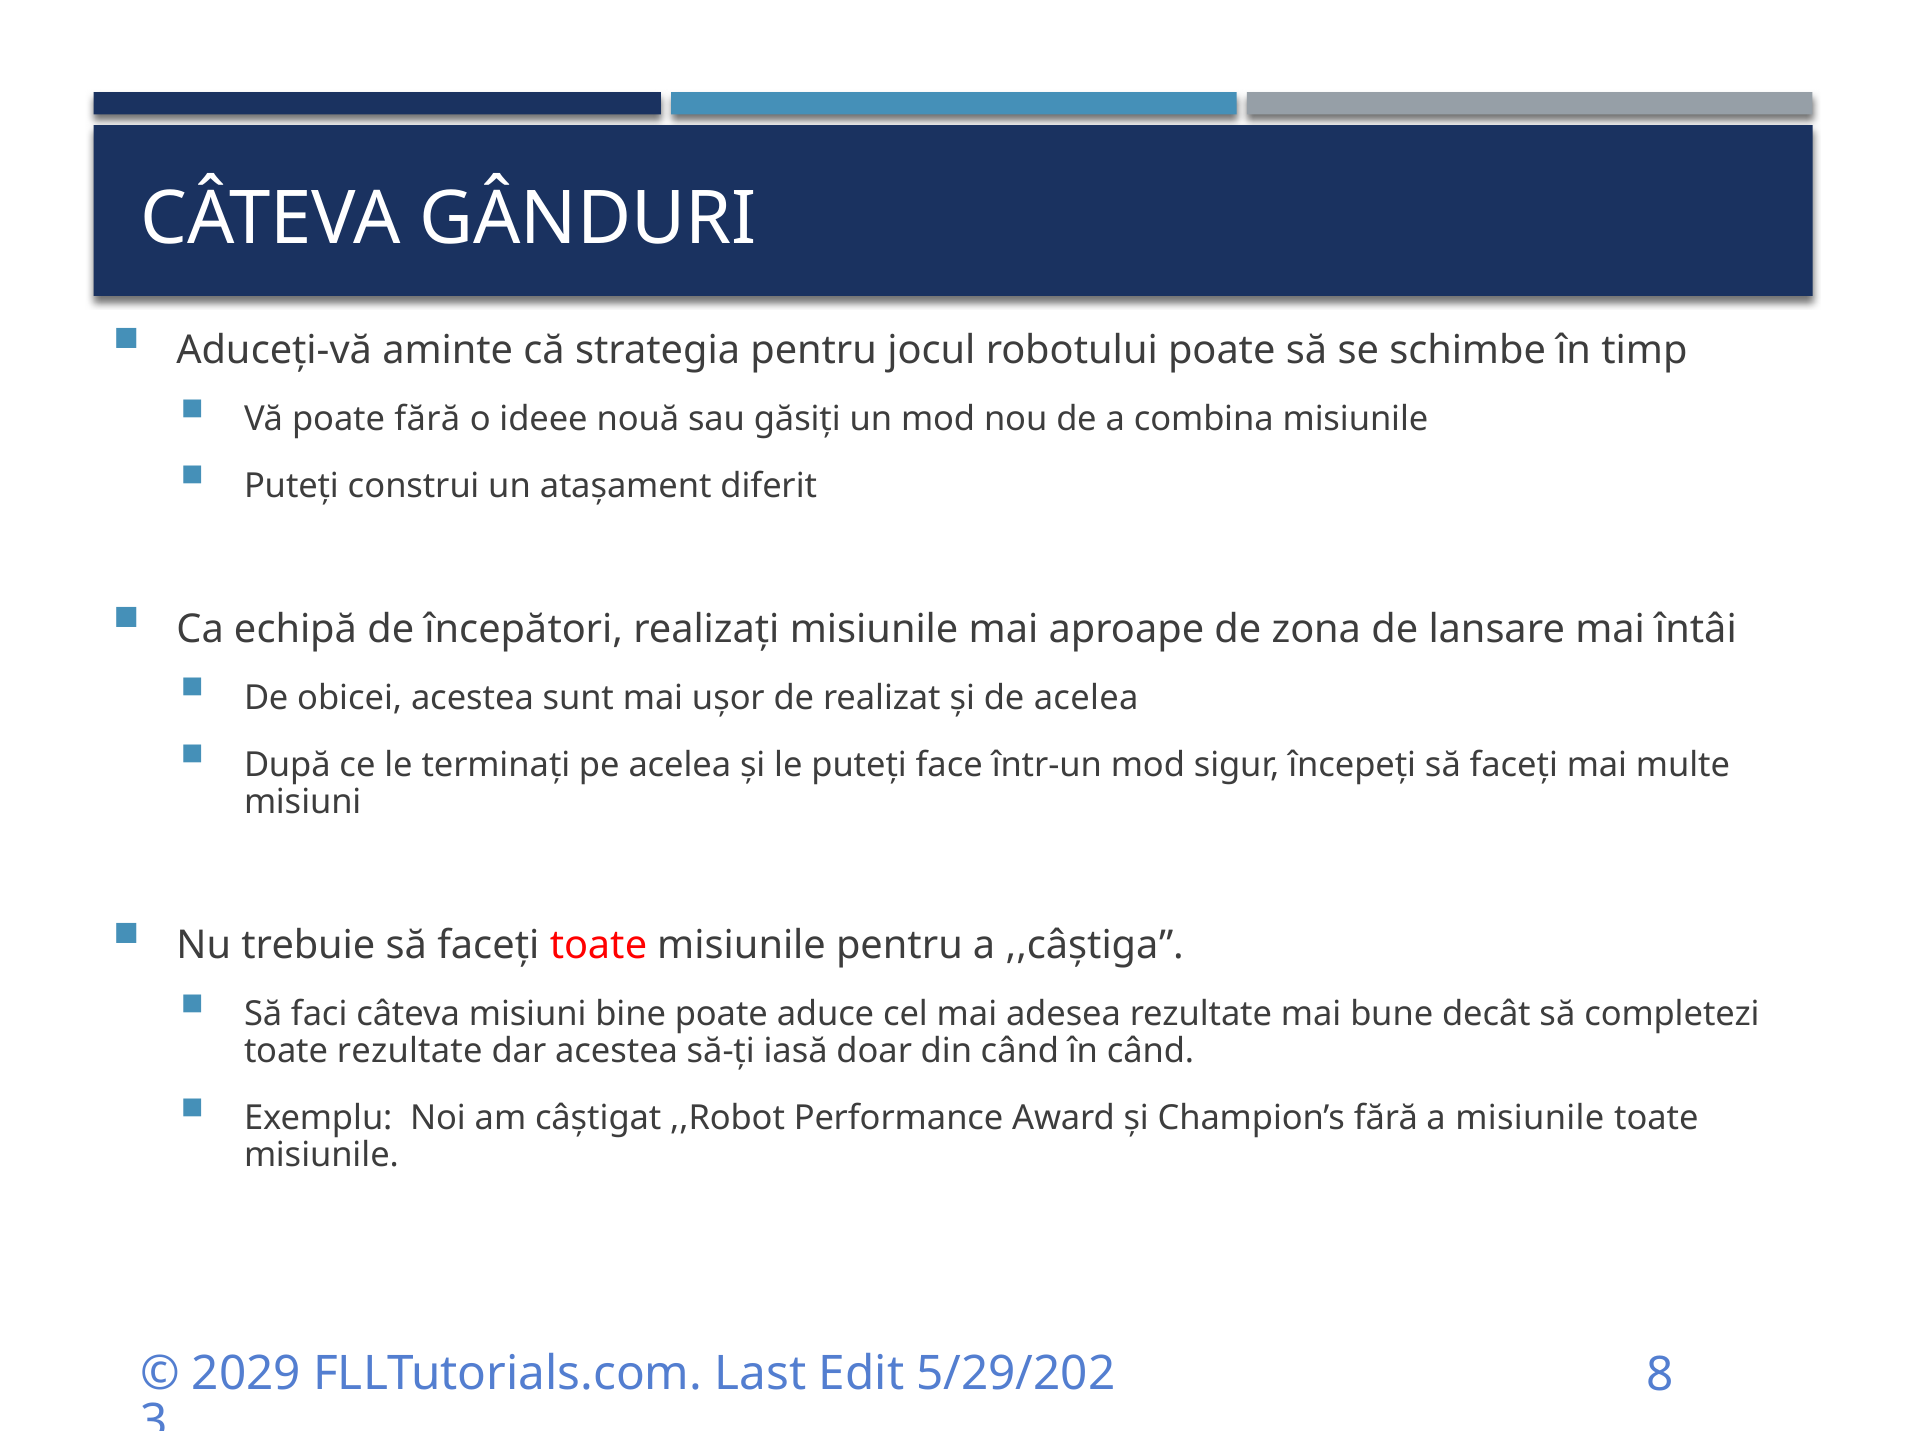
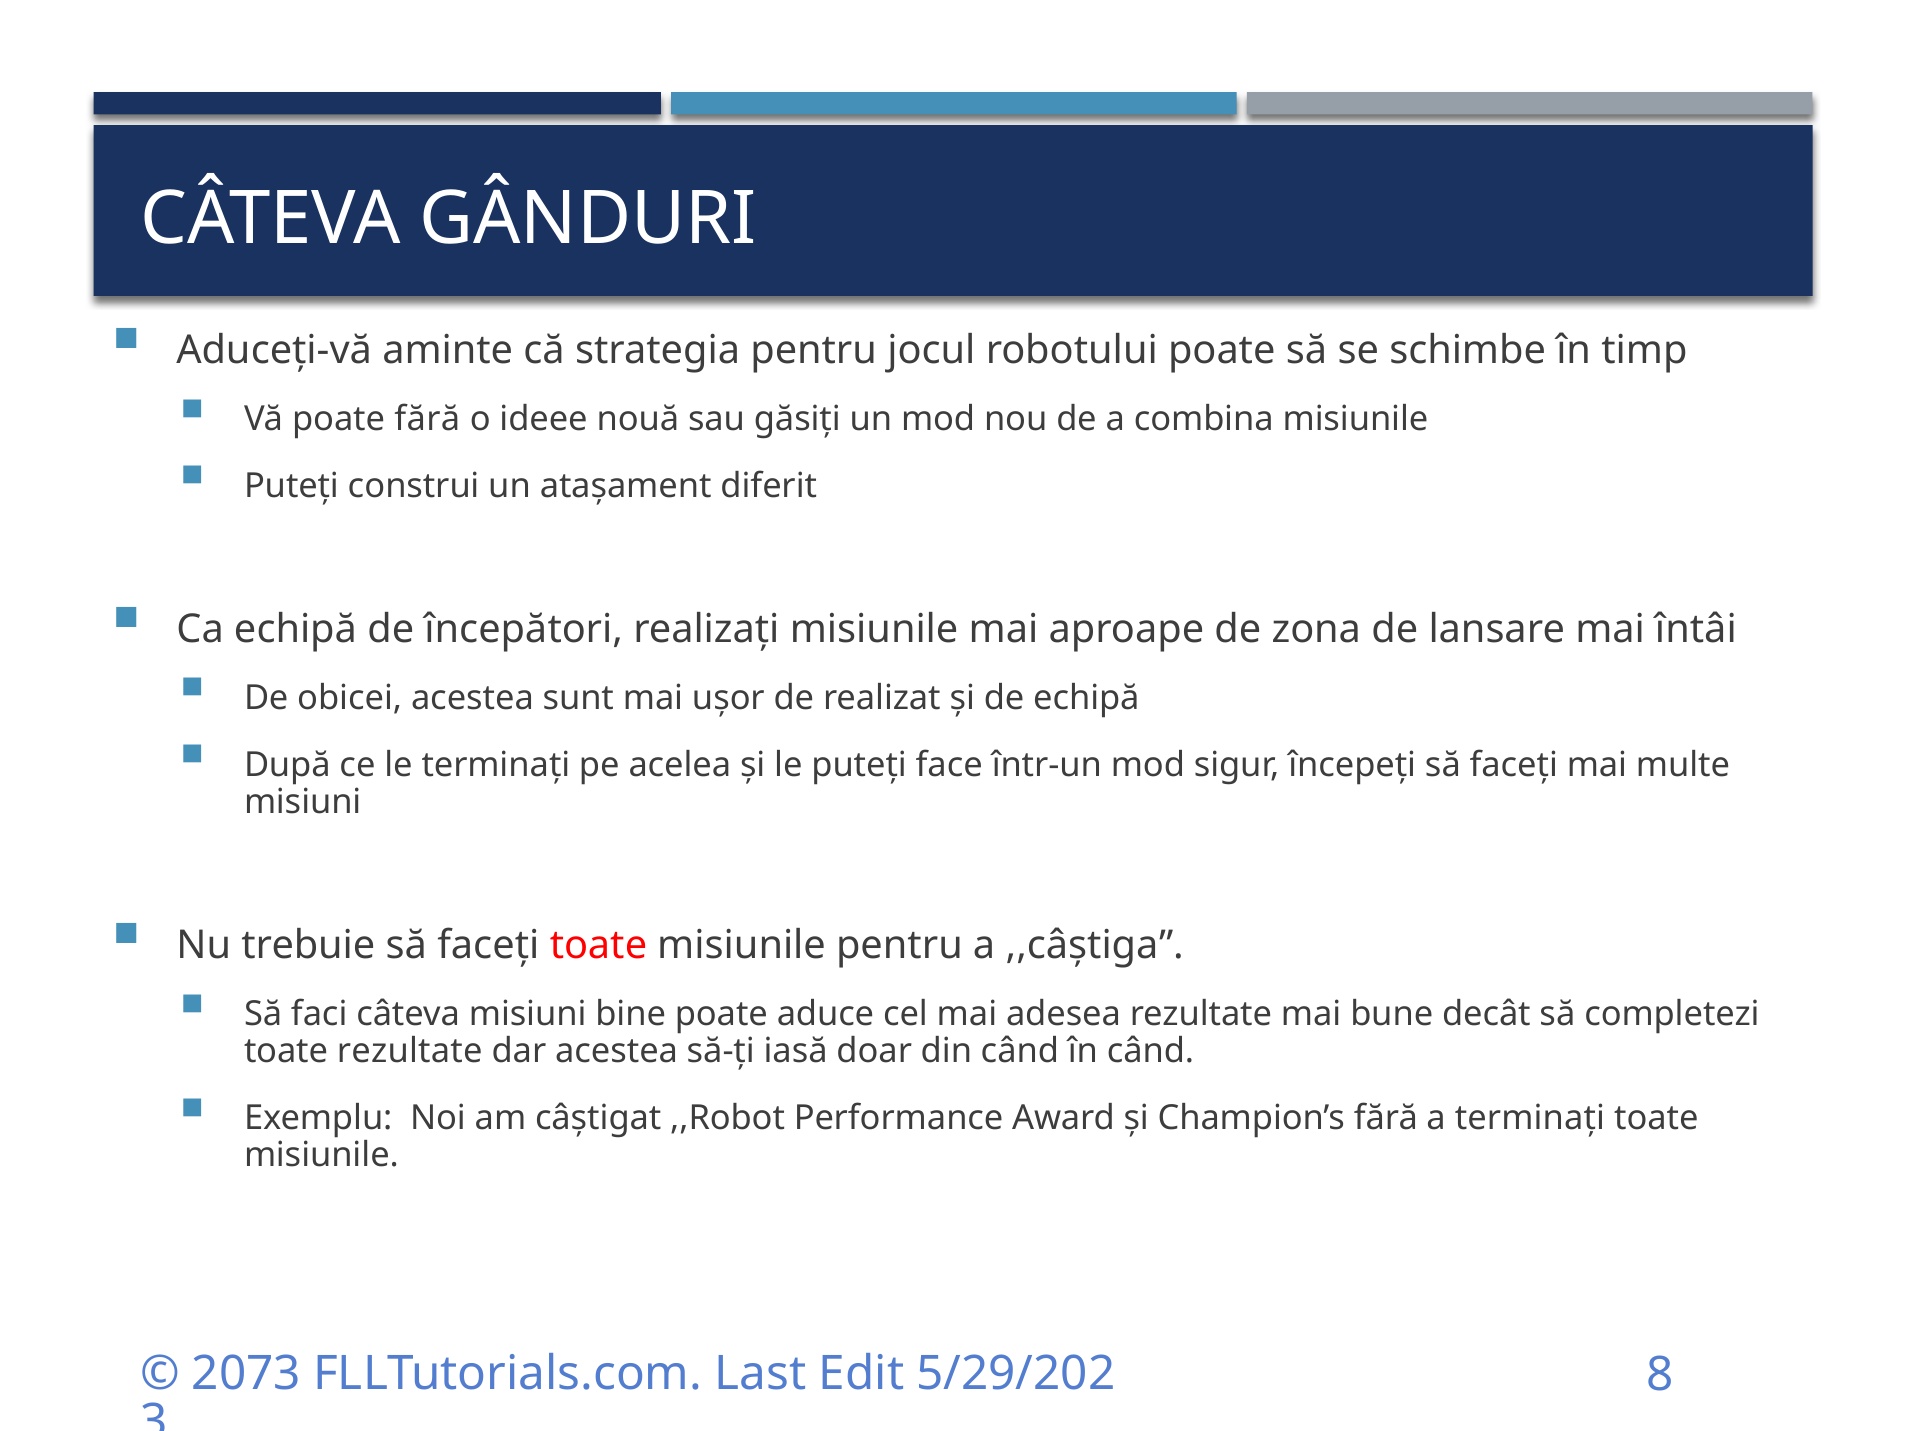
de acelea: acelea -> echipă
a misiunile: misiunile -> terminați
2029: 2029 -> 2073
